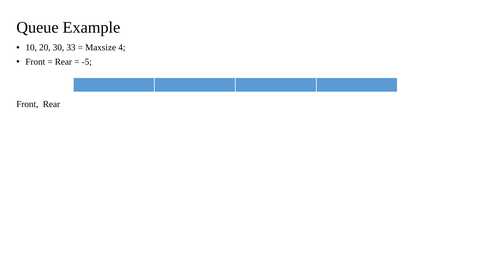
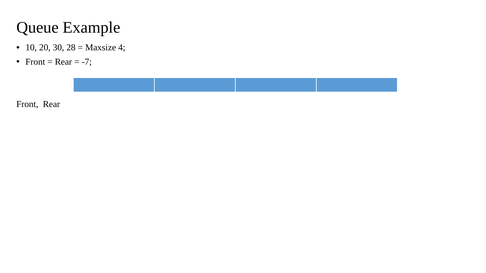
33: 33 -> 28
-5: -5 -> -7
